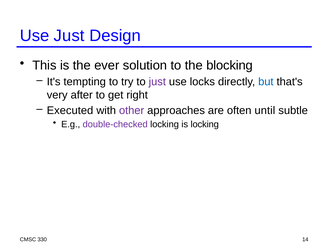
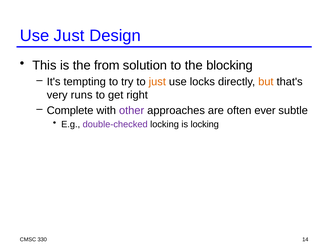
ever: ever -> from
just at (157, 82) colour: purple -> orange
but colour: blue -> orange
after: after -> runs
Executed: Executed -> Complete
until: until -> ever
